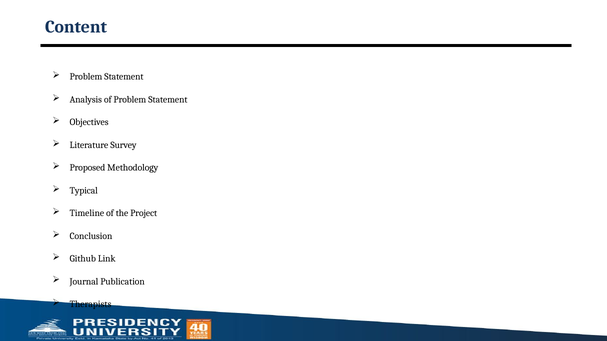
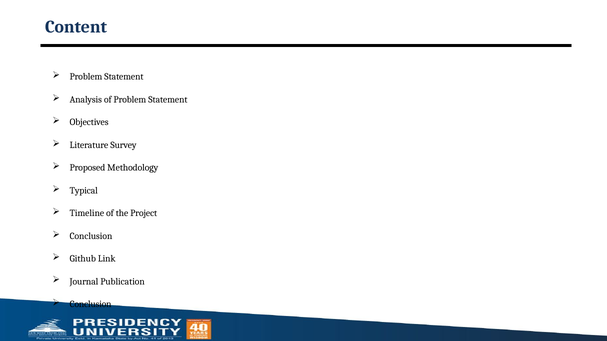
Therapists at (91, 305): Therapists -> Conclusion
